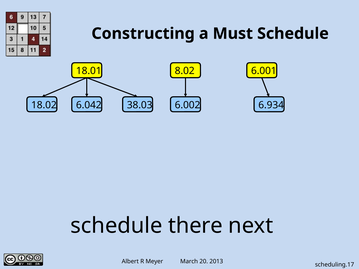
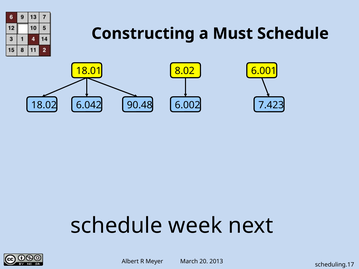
38.03: 38.03 -> 90.48
6.934: 6.934 -> 7.423
there: there -> week
